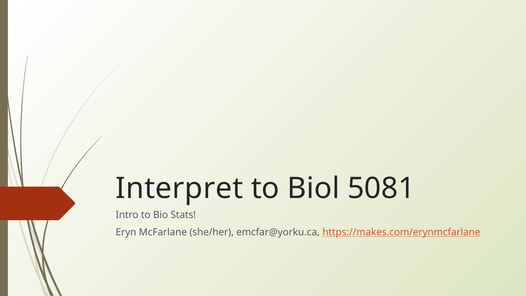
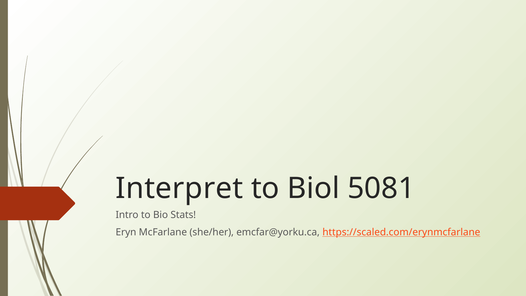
https://makes.com/erynmcfarlane: https://makes.com/erynmcfarlane -> https://scaled.com/erynmcfarlane
